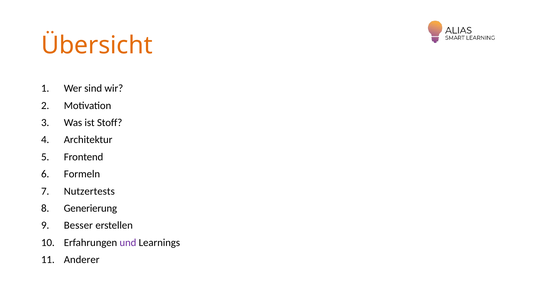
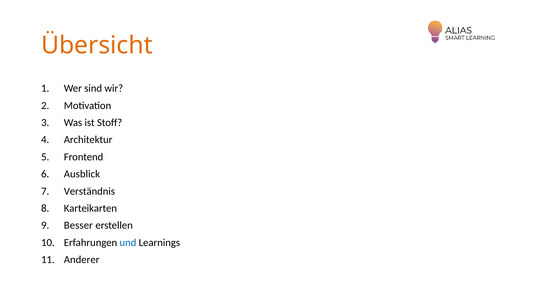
Formeln: Formeln -> Ausblick
Nutzertests: Nutzertests -> Verständnis
Generierung: Generierung -> Karteikarten
und colour: purple -> blue
